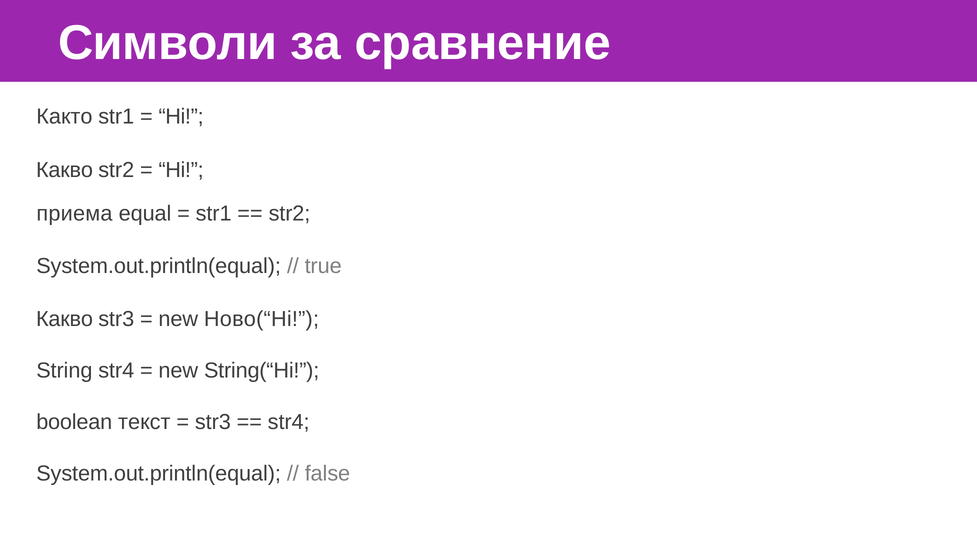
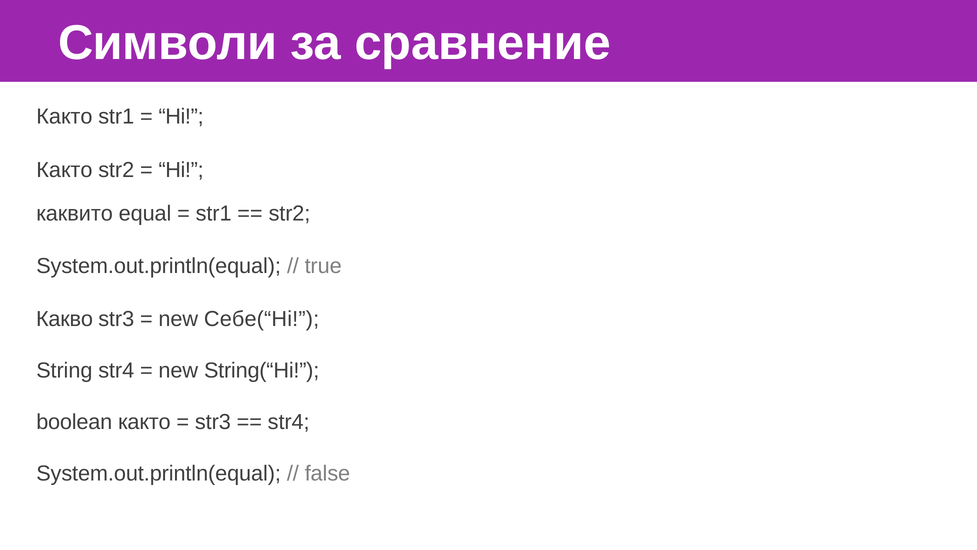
Какво at (65, 170): Какво -> Както
приема: приема -> каквито
Ново(“Hi: Ново(“Hi -> Себе(“Hi
boolean текст: текст -> както
